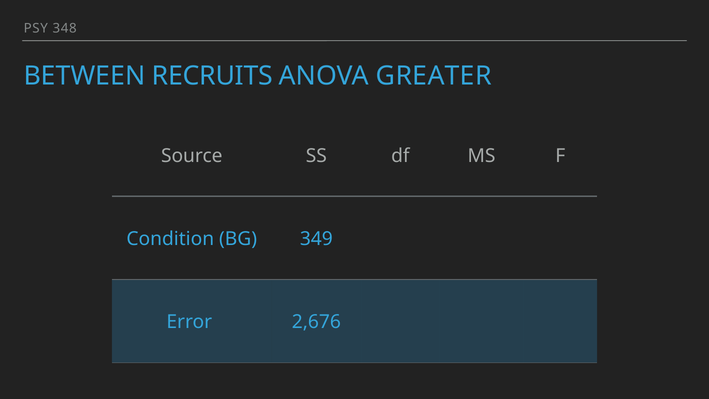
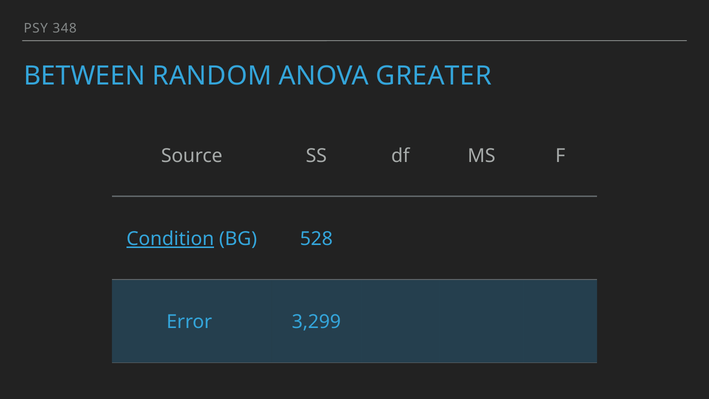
RECRUITS: RECRUITS -> RANDOM
Condition underline: none -> present
349: 349 -> 528
2,676: 2,676 -> 3,299
